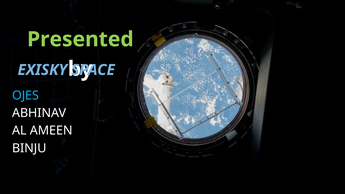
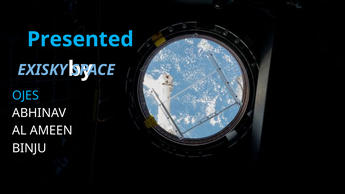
Presented colour: light green -> light blue
